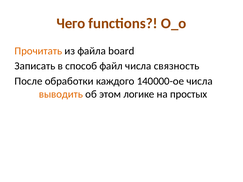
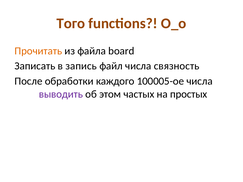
Чего: Чего -> Того
способ: способ -> запись
140000-ое: 140000-ое -> 100005-ое
выводить colour: orange -> purple
логике: логике -> частых
